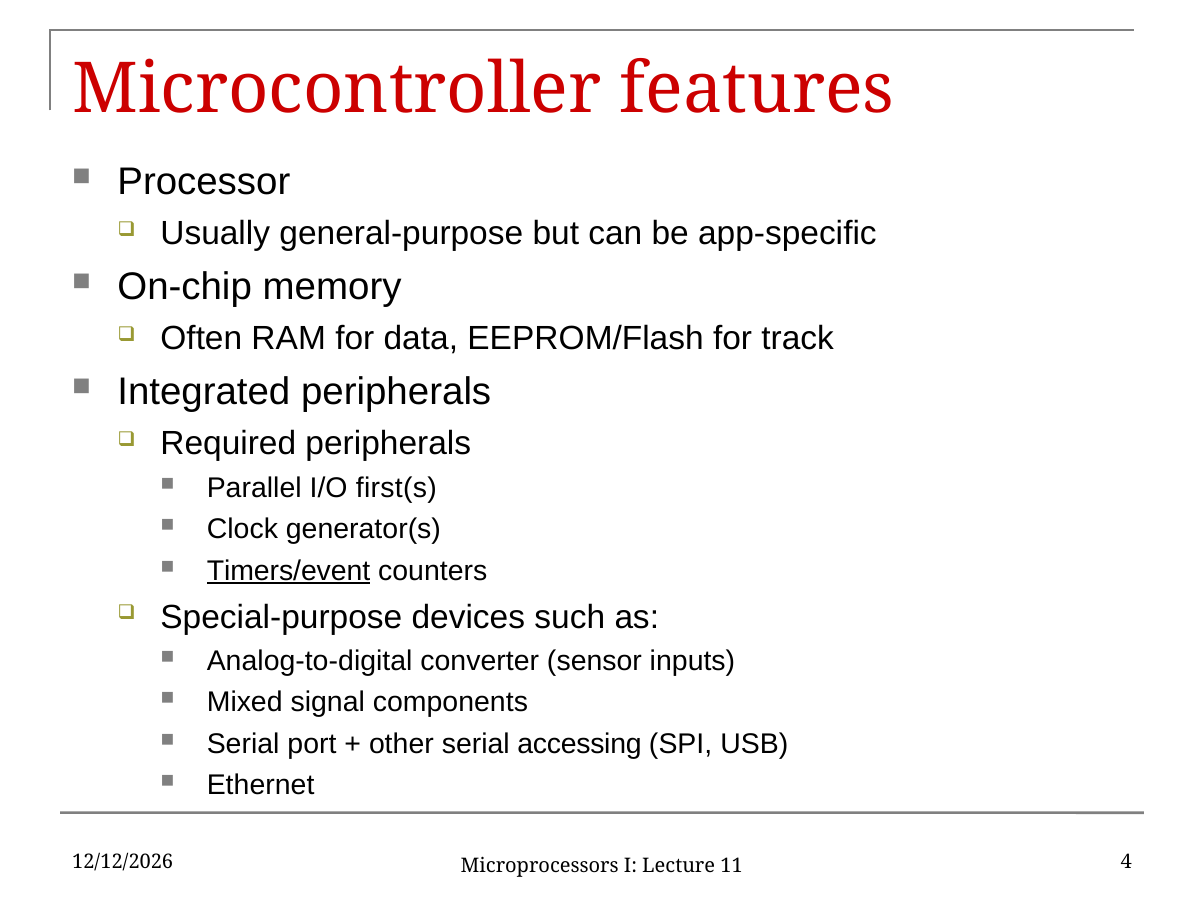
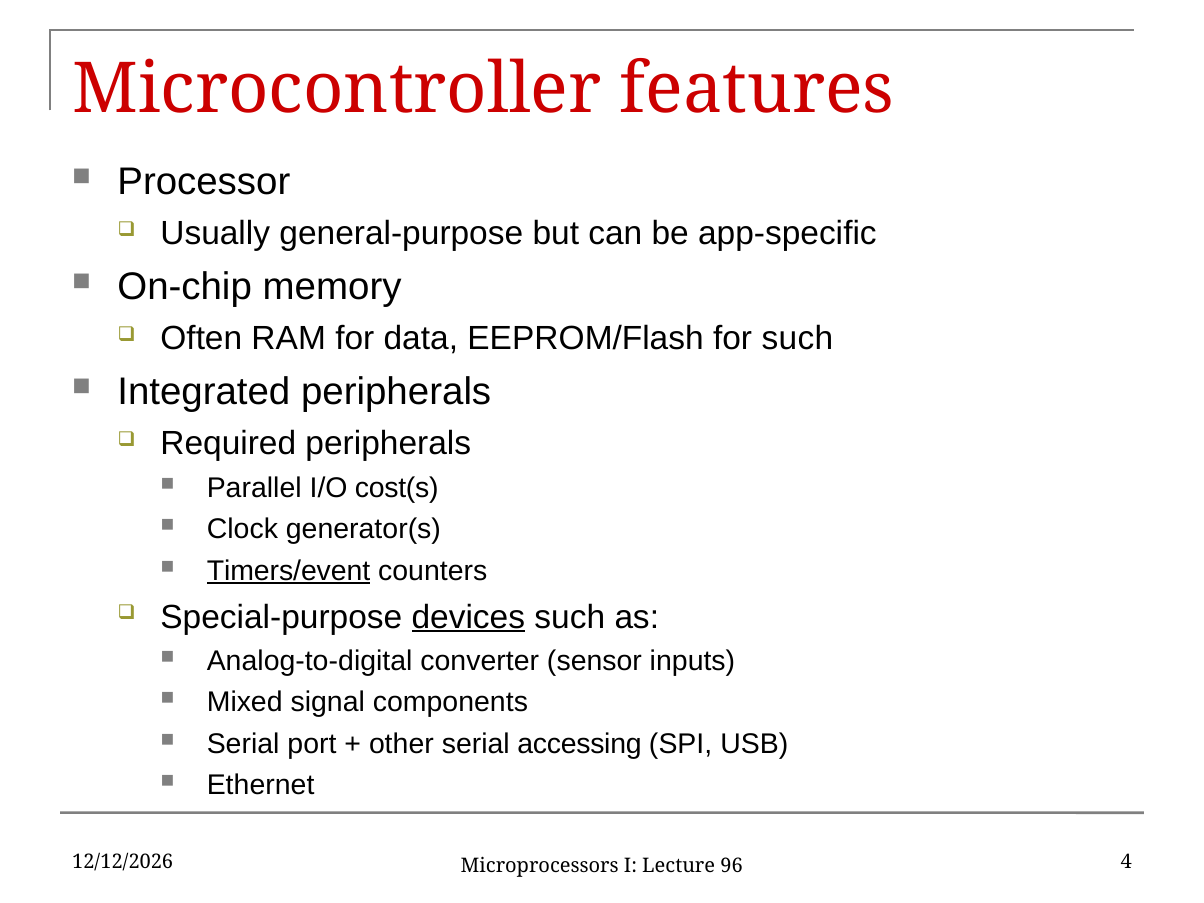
for track: track -> such
first(s: first(s -> cost(s
devices underline: none -> present
11: 11 -> 96
